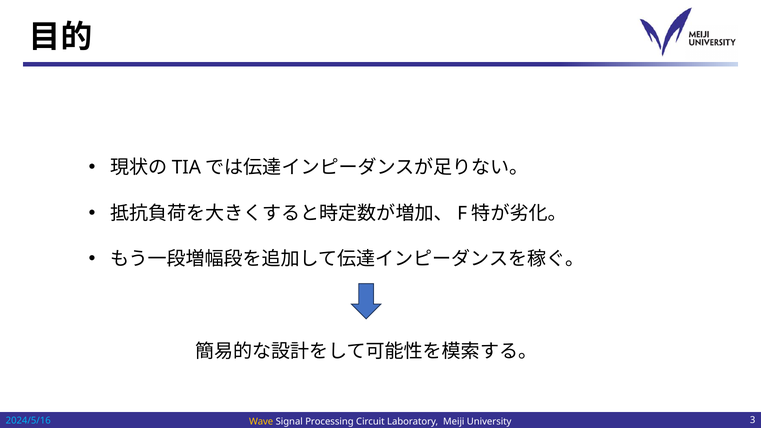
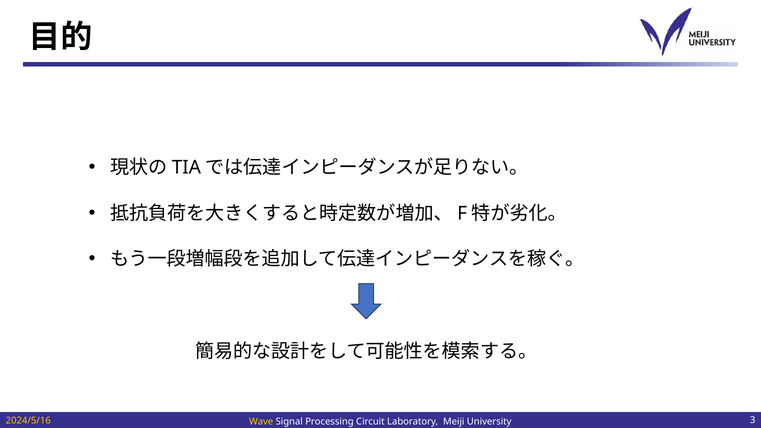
2024/5/16 colour: light blue -> yellow
